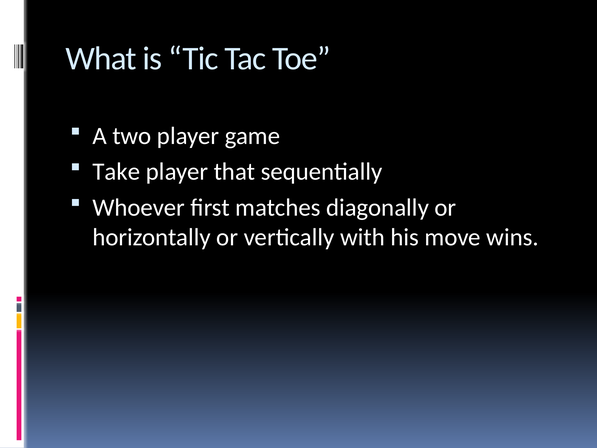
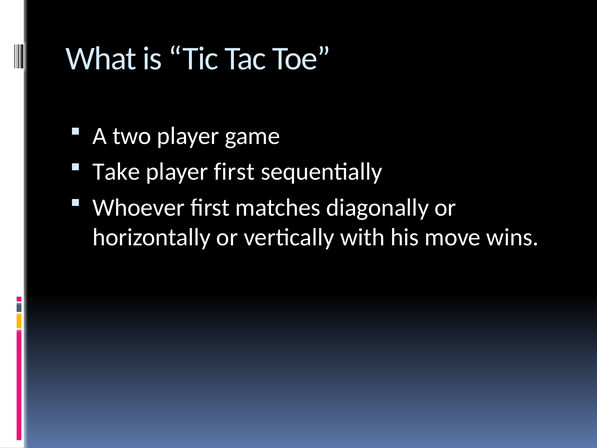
player that: that -> first
